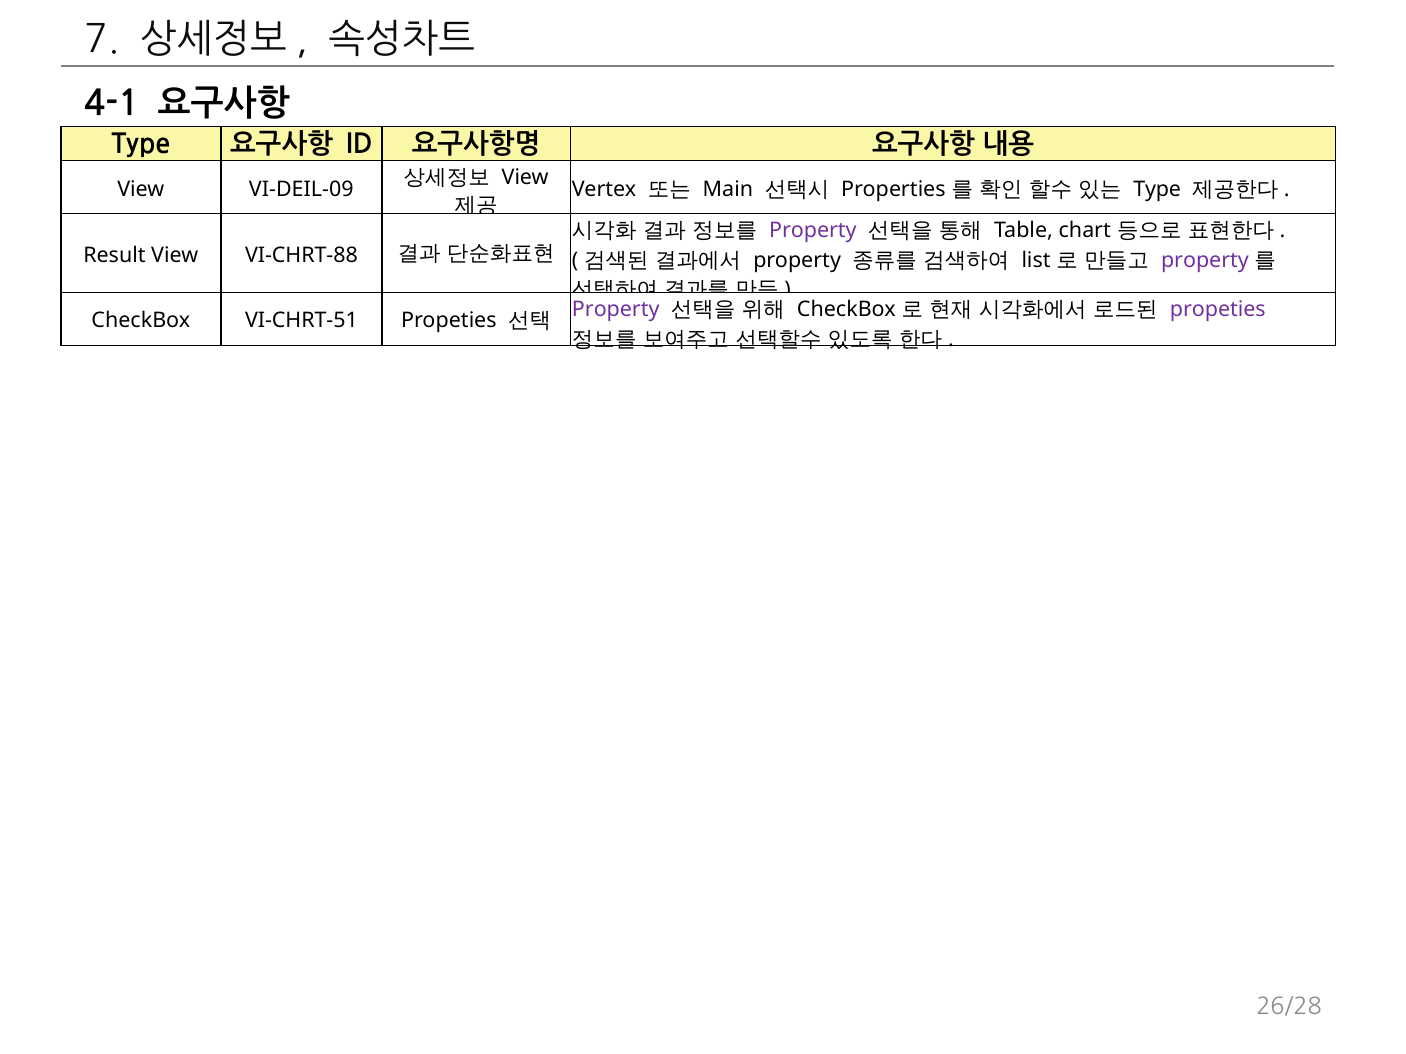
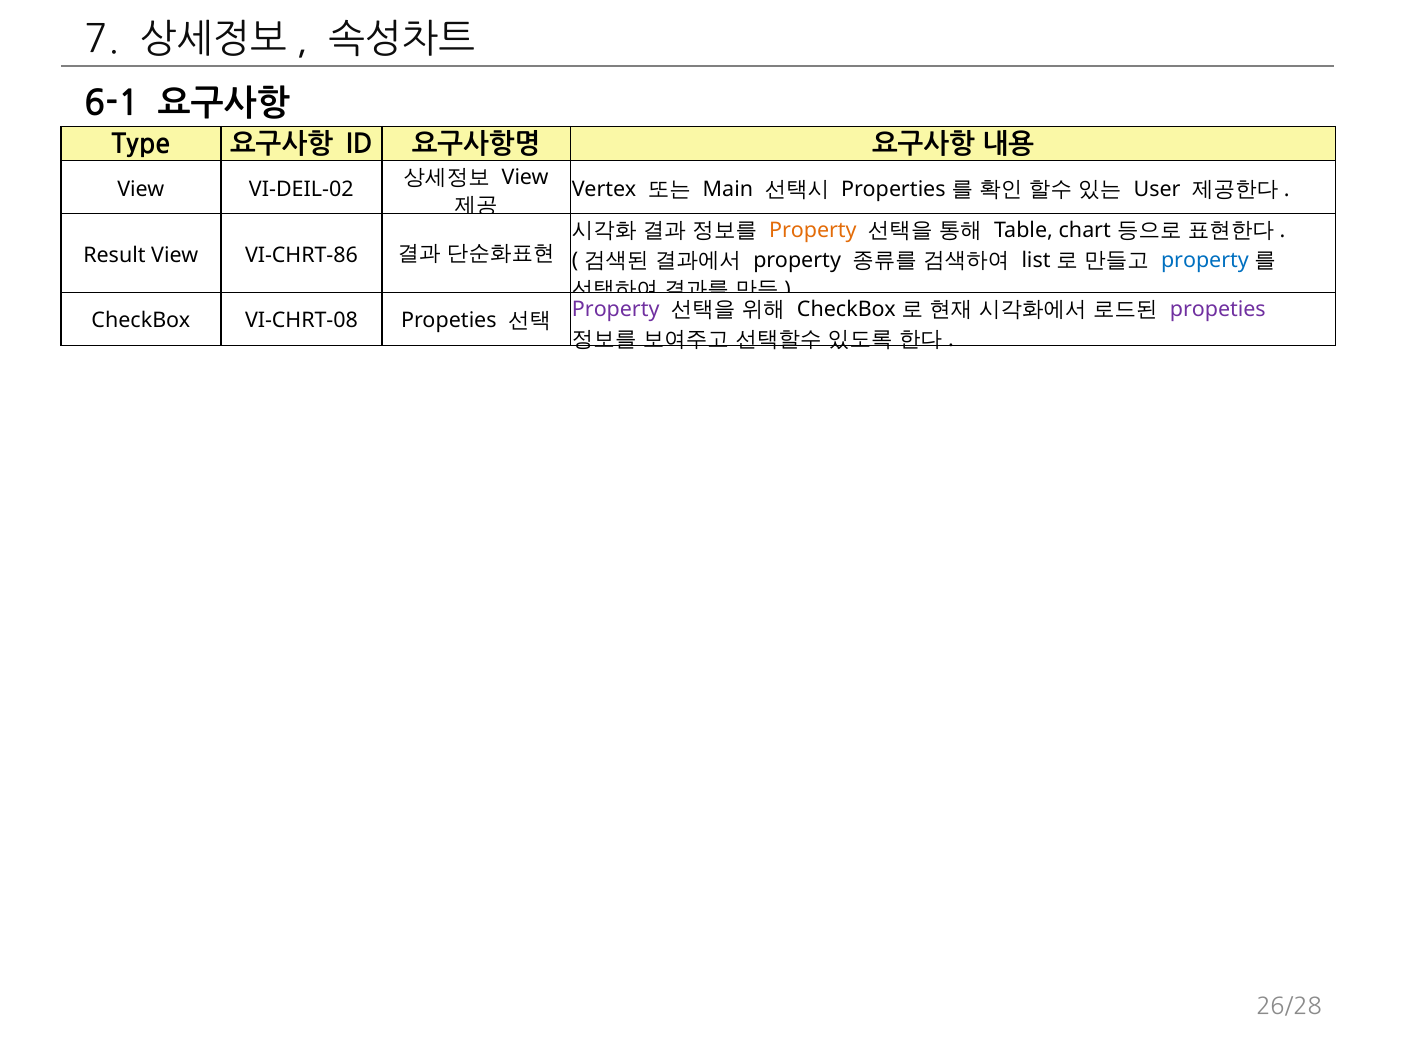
4-1: 4-1 -> 6-1
VI-DEIL-09: VI-DEIL-09 -> VI-DEIL-02
Type at (1157, 189): Type -> User
Property at (813, 231) colour: purple -> orange
VI-CHRT-88: VI-CHRT-88 -> VI-CHRT-86
property at (1205, 260) colour: purple -> blue
VI-CHRT-51: VI-CHRT-51 -> VI-CHRT-08
